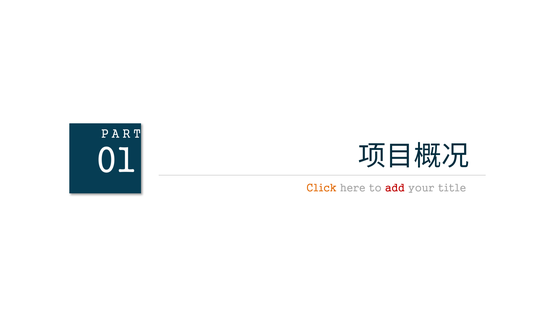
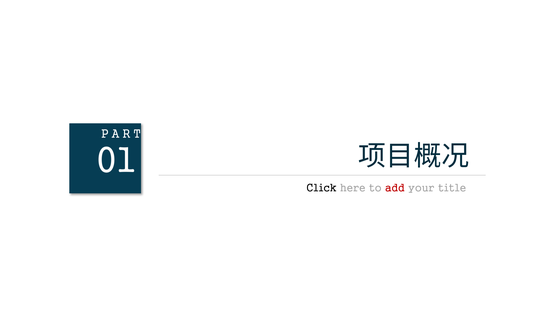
Click colour: orange -> black
